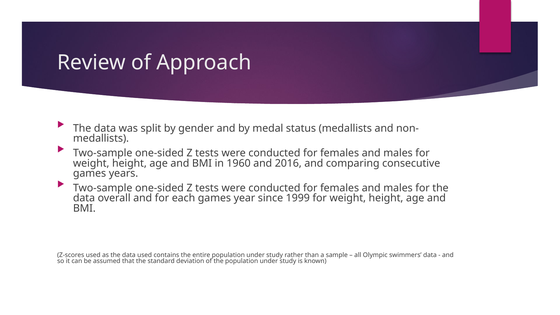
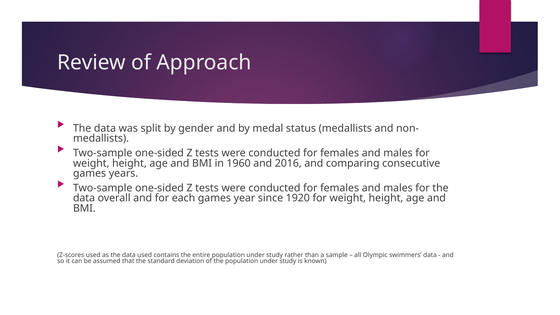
1999: 1999 -> 1920
